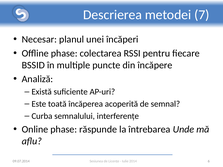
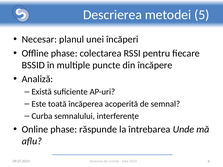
7: 7 -> 5
